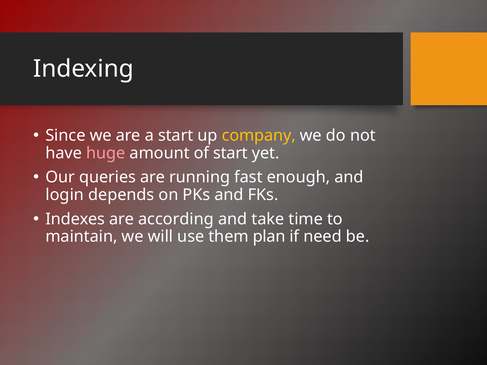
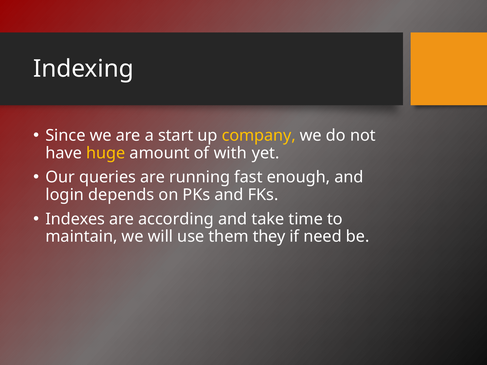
huge colour: pink -> yellow
of start: start -> with
plan: plan -> they
